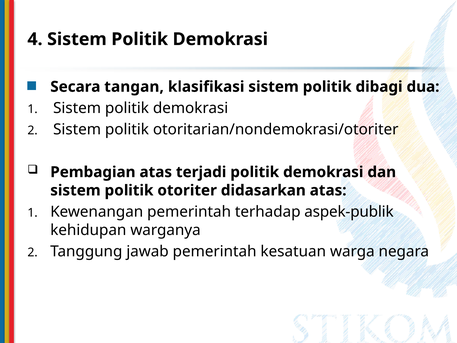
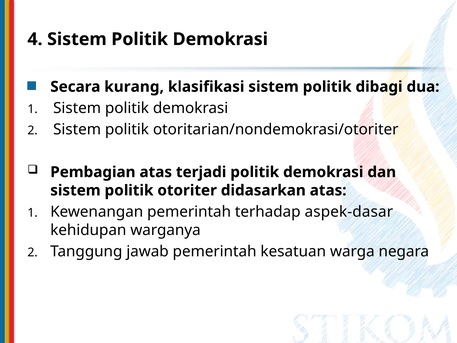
tangan: tangan -> kurang
aspek-publik: aspek-publik -> aspek-dasar
